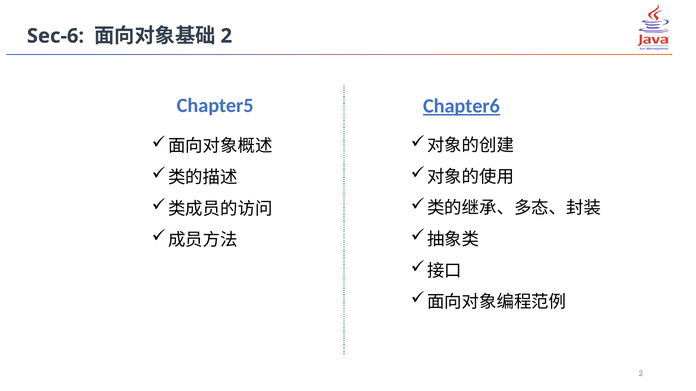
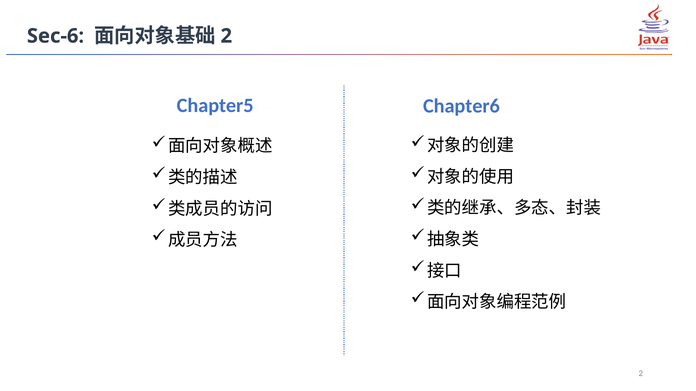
Chapter6 underline: present -> none
